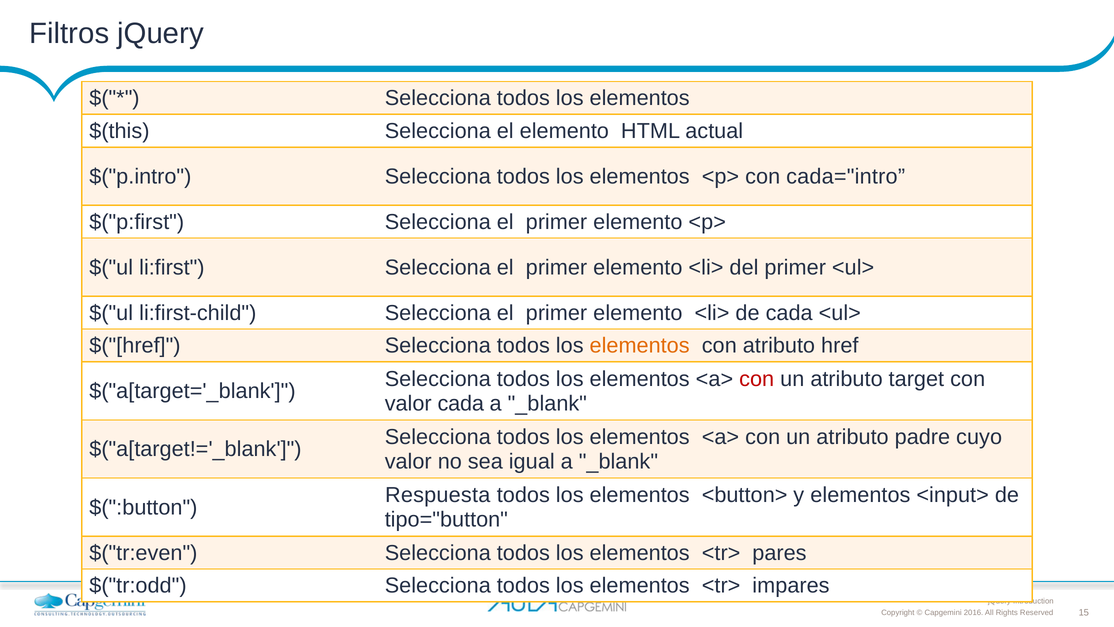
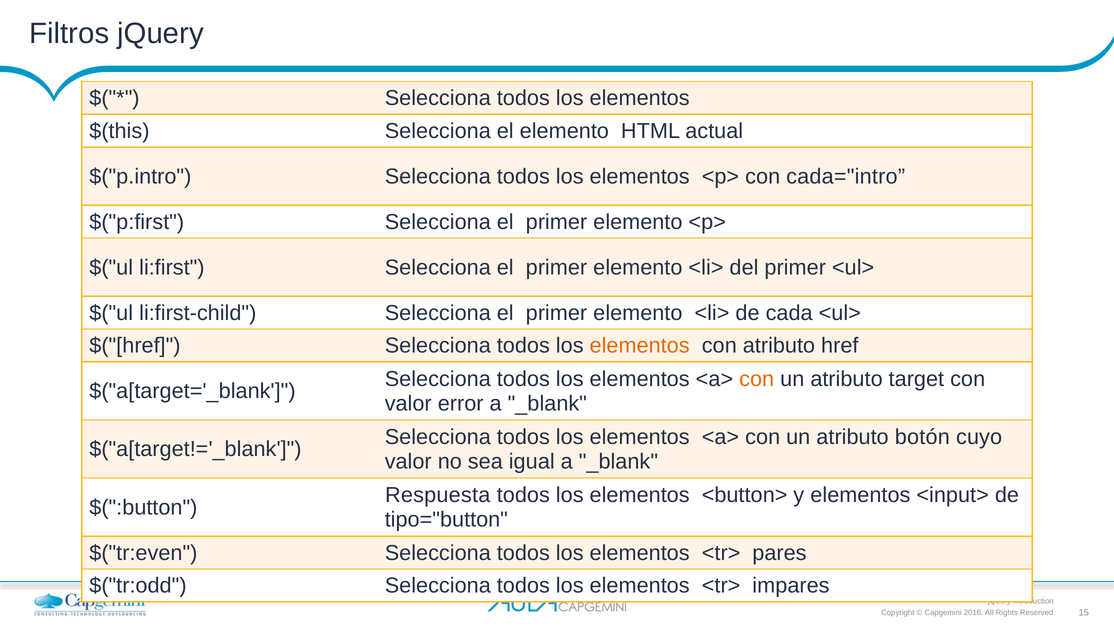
con at (757, 379) colour: red -> orange
valor cada: cada -> error
padre: padre -> botón
